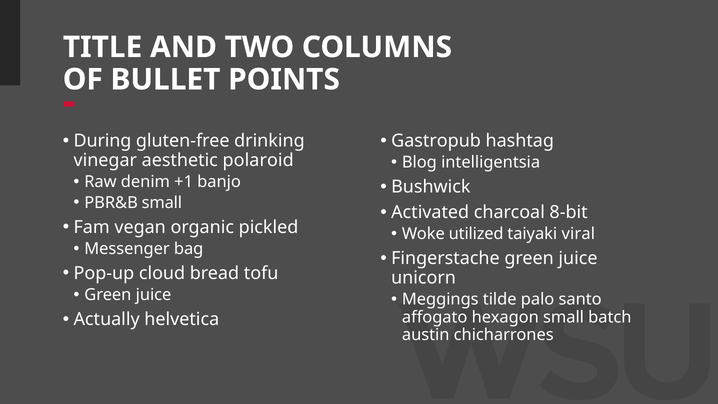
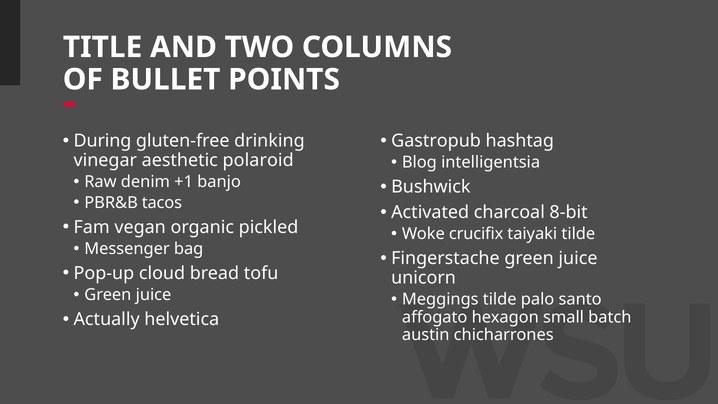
PBR&B small: small -> tacos
utilized: utilized -> crucifix
taiyaki viral: viral -> tilde
